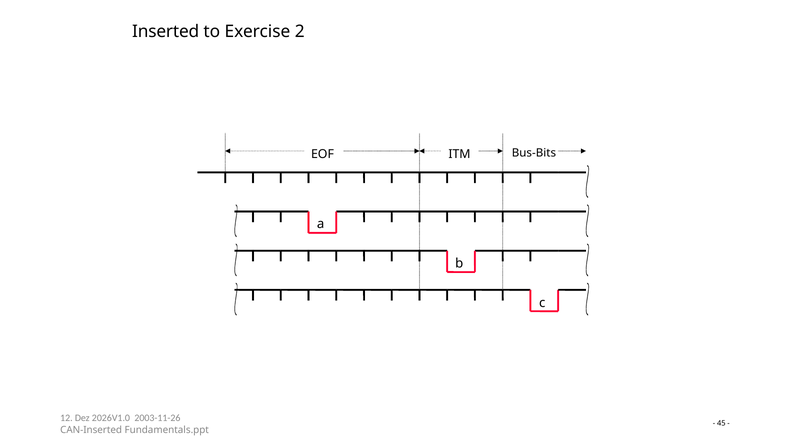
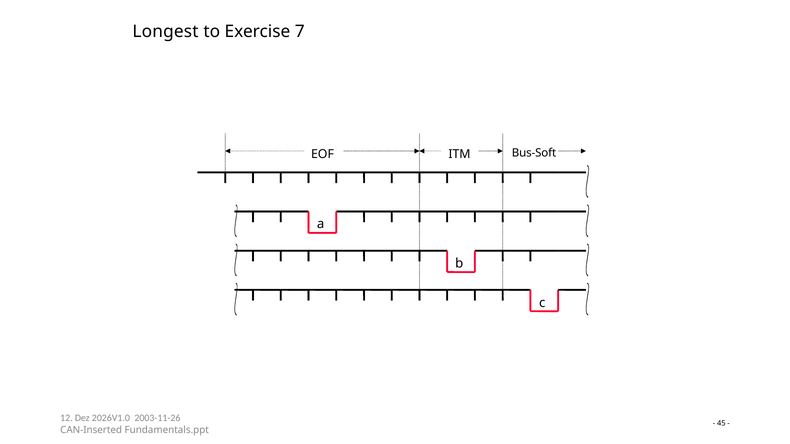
Inserted: Inserted -> Longest
2: 2 -> 7
Bus-Bits: Bus-Bits -> Bus-Soft
